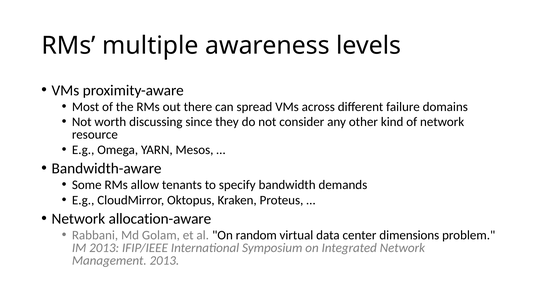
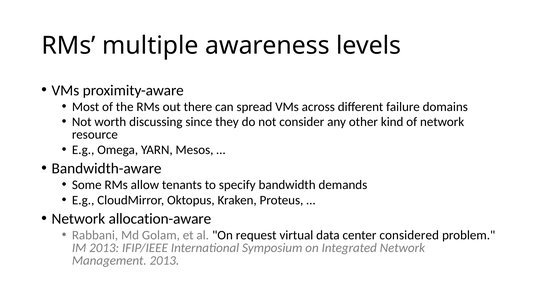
random: random -> request
dimensions: dimensions -> considered
